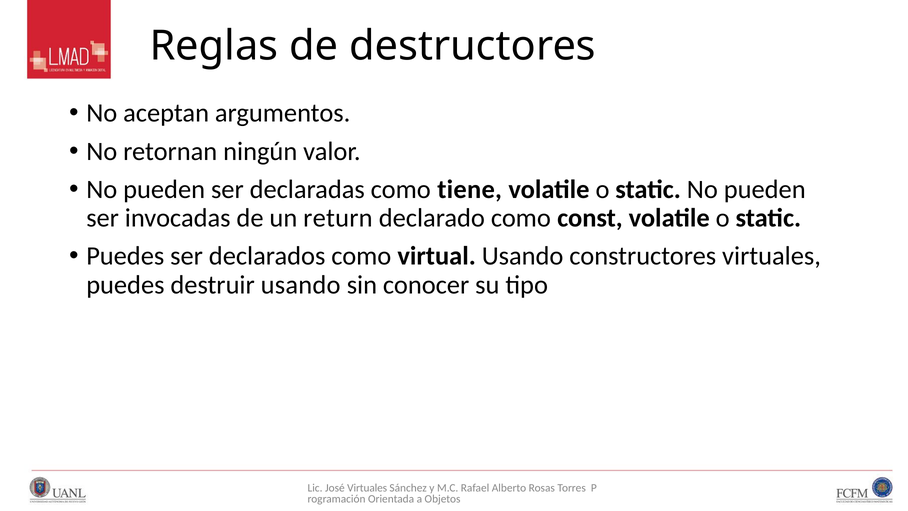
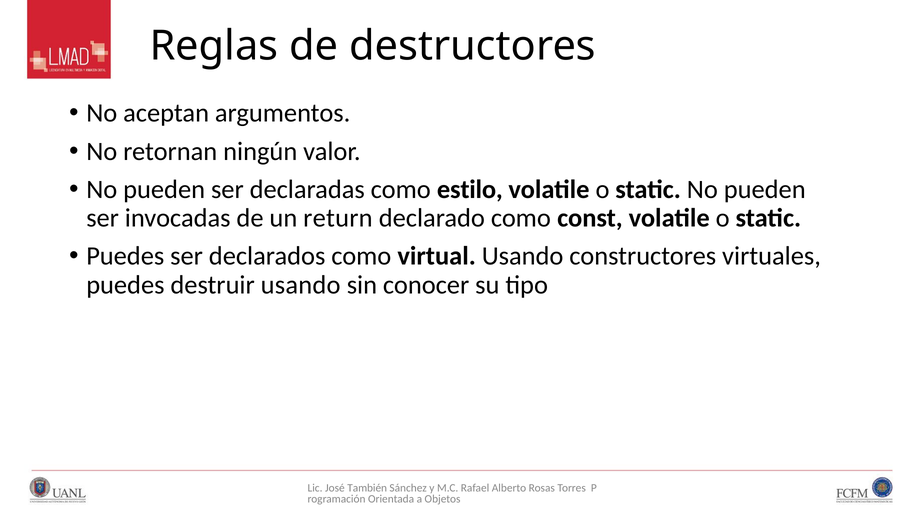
tiene: tiene -> estilo
José Virtuales: Virtuales -> También
